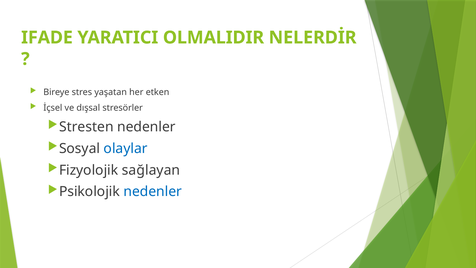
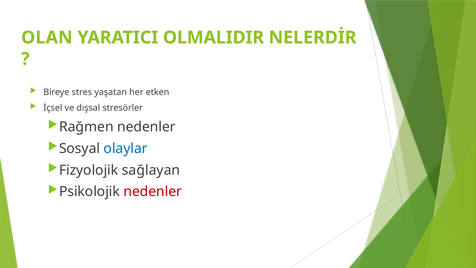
IFADE: IFADE -> OLAN
Stresten: Stresten -> Rağmen
nedenler at (153, 192) colour: blue -> red
